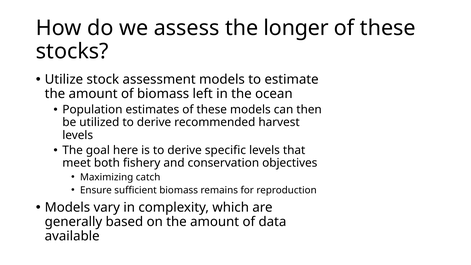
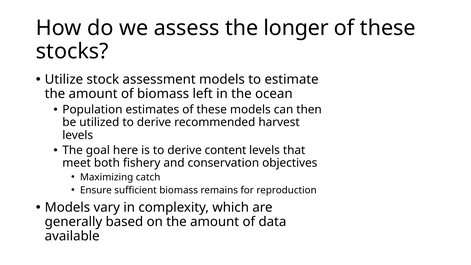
specific: specific -> content
